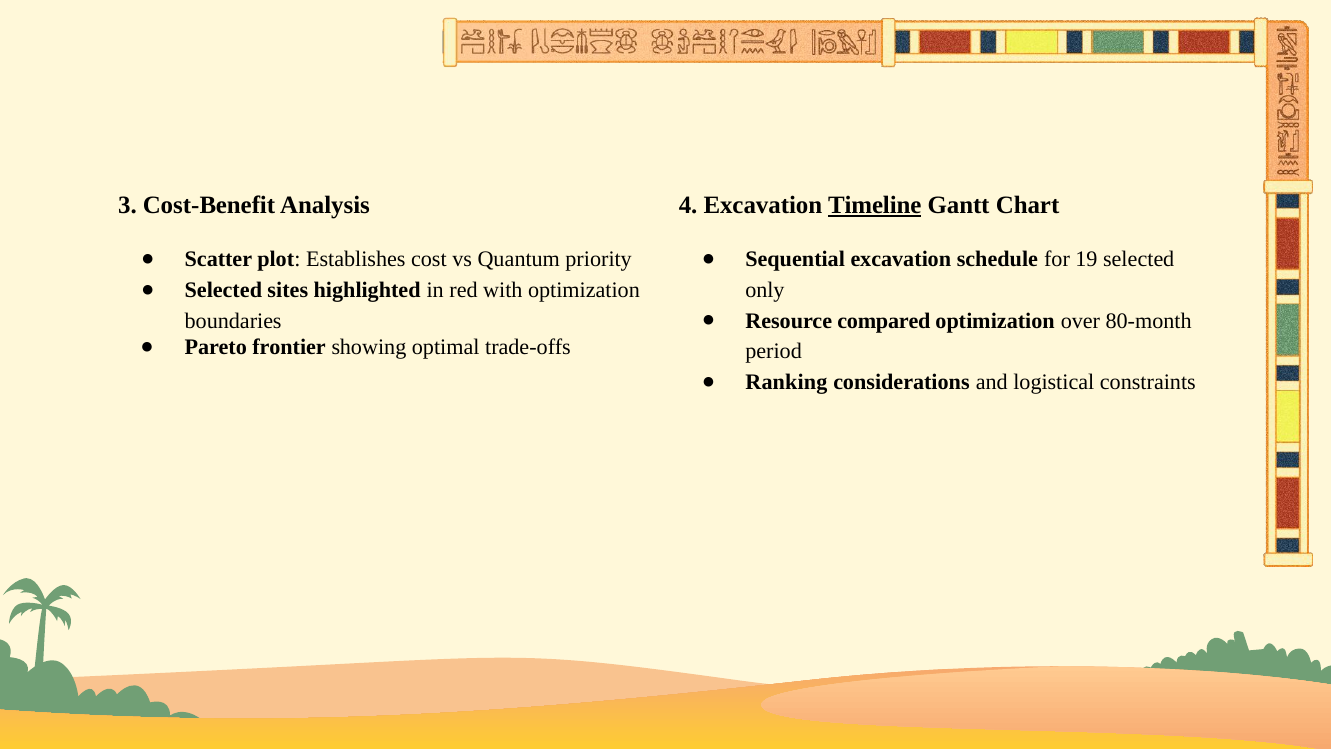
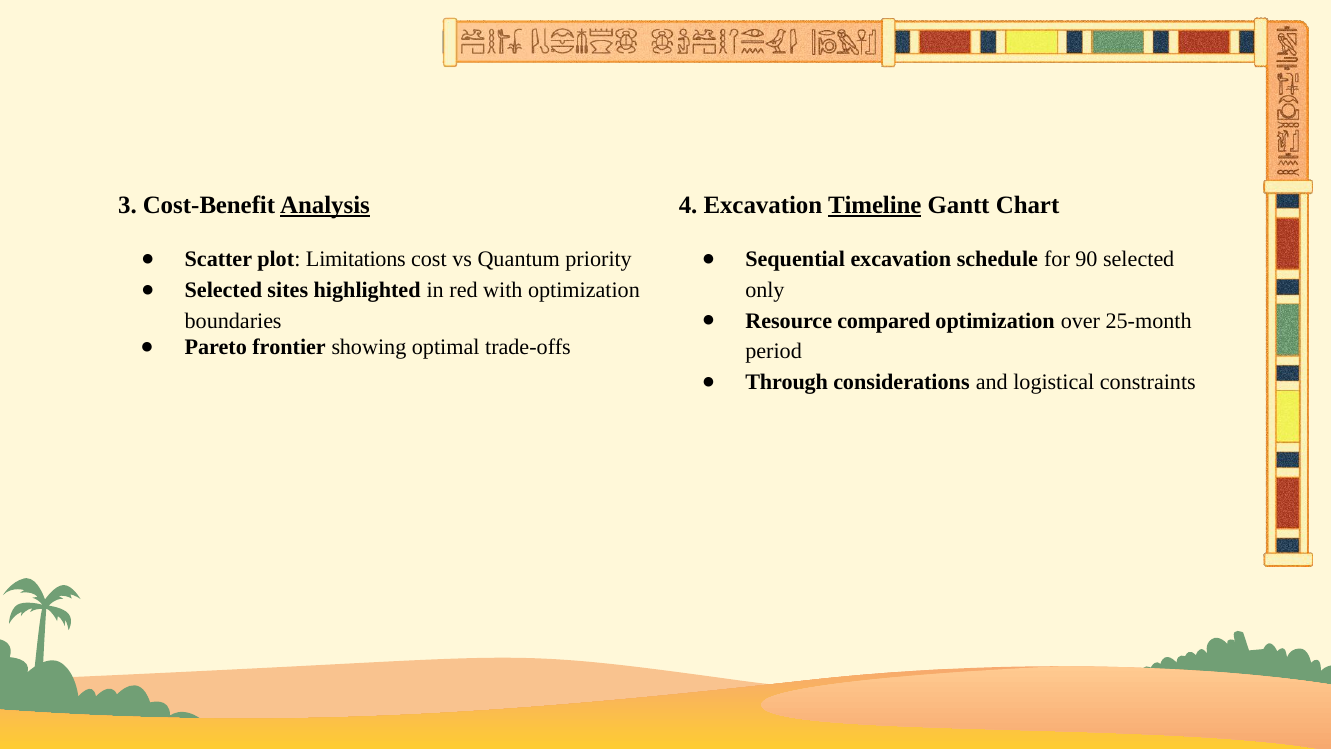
Analysis underline: none -> present
Establishes: Establishes -> Limitations
19: 19 -> 90
80-month: 80-month -> 25-month
Ranking: Ranking -> Through
